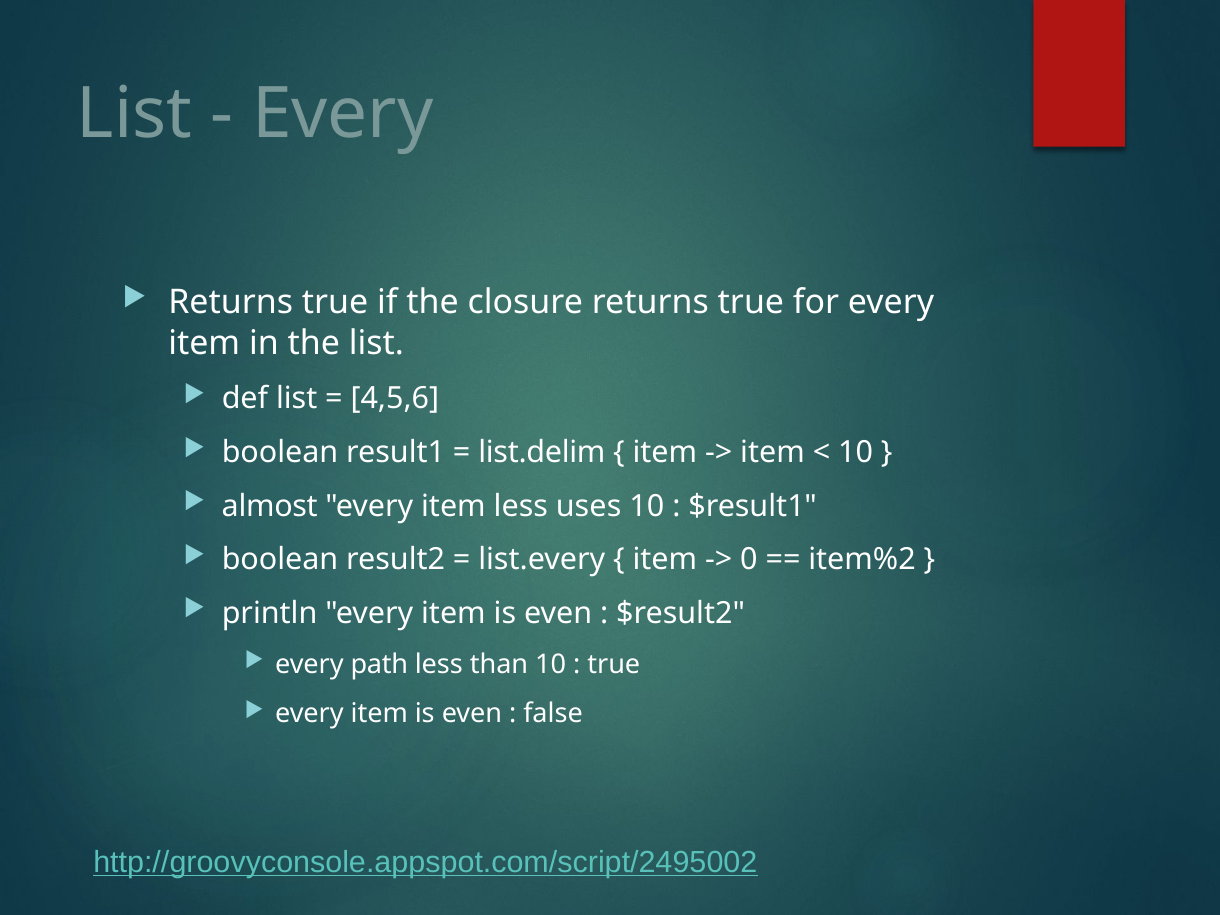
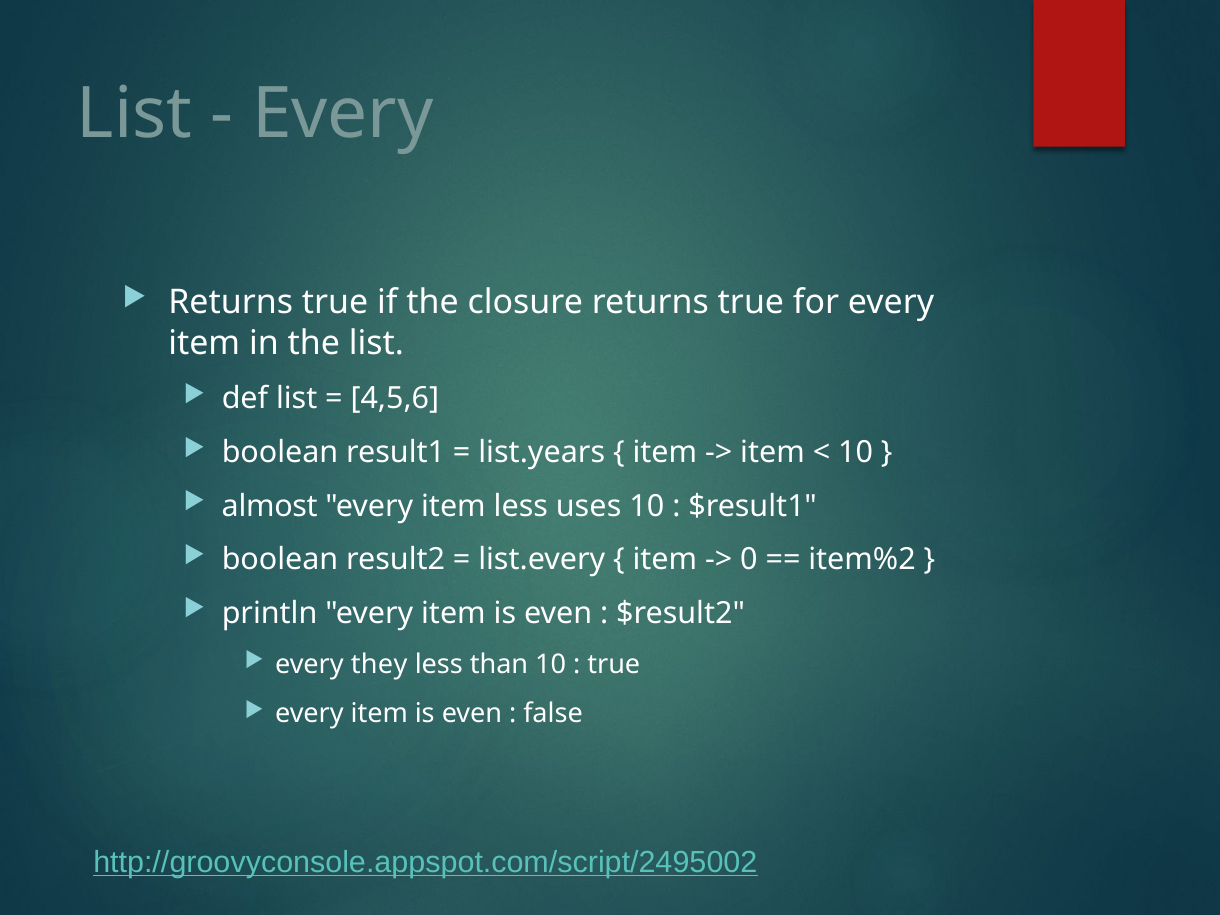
list.delim: list.delim -> list.years
path: path -> they
